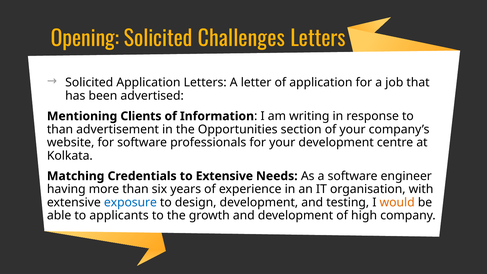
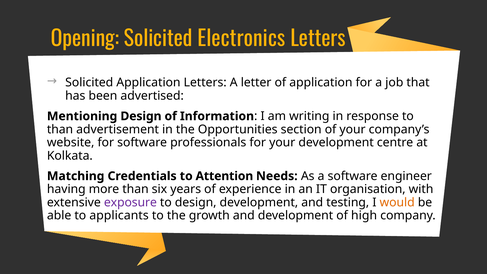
Challenges: Challenges -> Electronics
Mentioning Clients: Clients -> Design
to Extensive: Extensive -> Attention
exposure colour: blue -> purple
